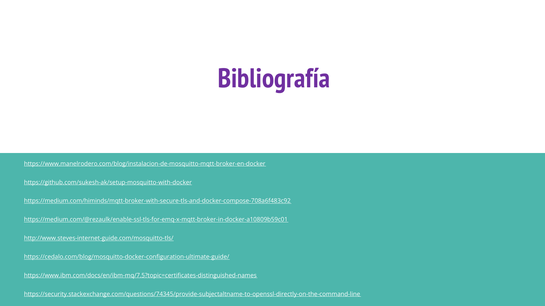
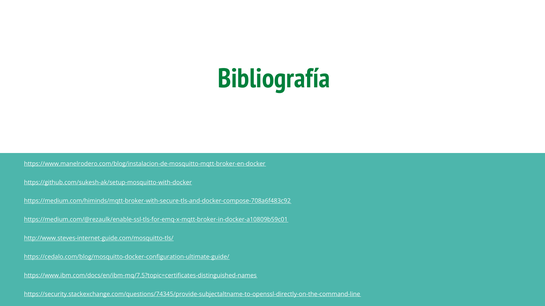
Bibliografía colour: purple -> green
